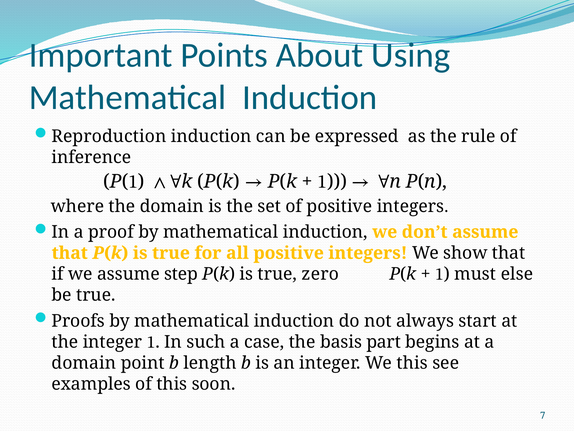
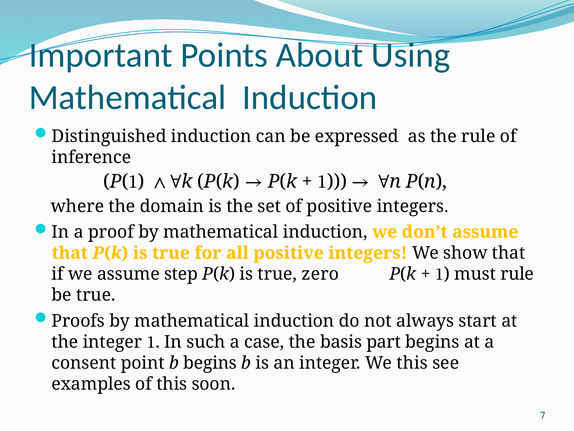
Reproduction: Reproduction -> Distinguished
must else: else -> rule
domain at (84, 363): domain -> consent
b length: length -> begins
